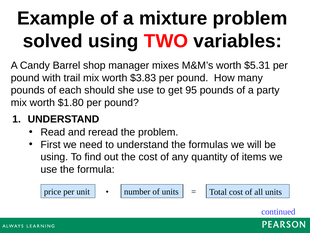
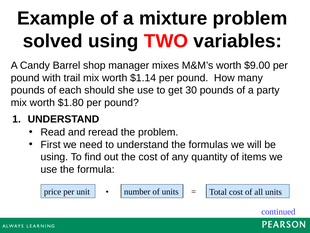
$5.31: $5.31 -> $9.00
$3.83: $3.83 -> $1.14
95: 95 -> 30
